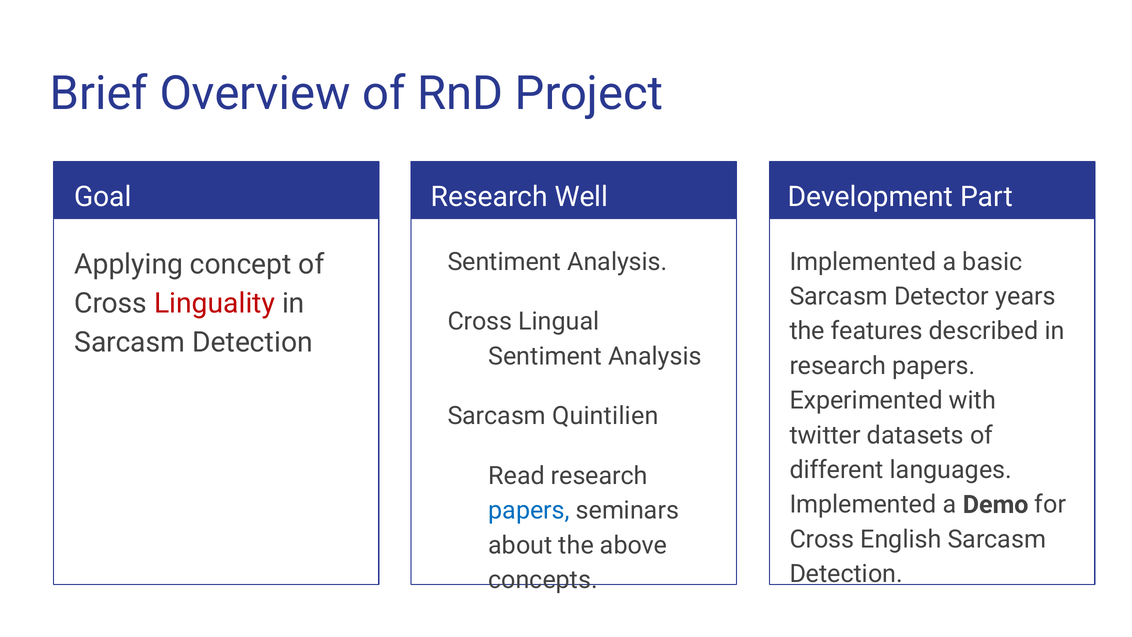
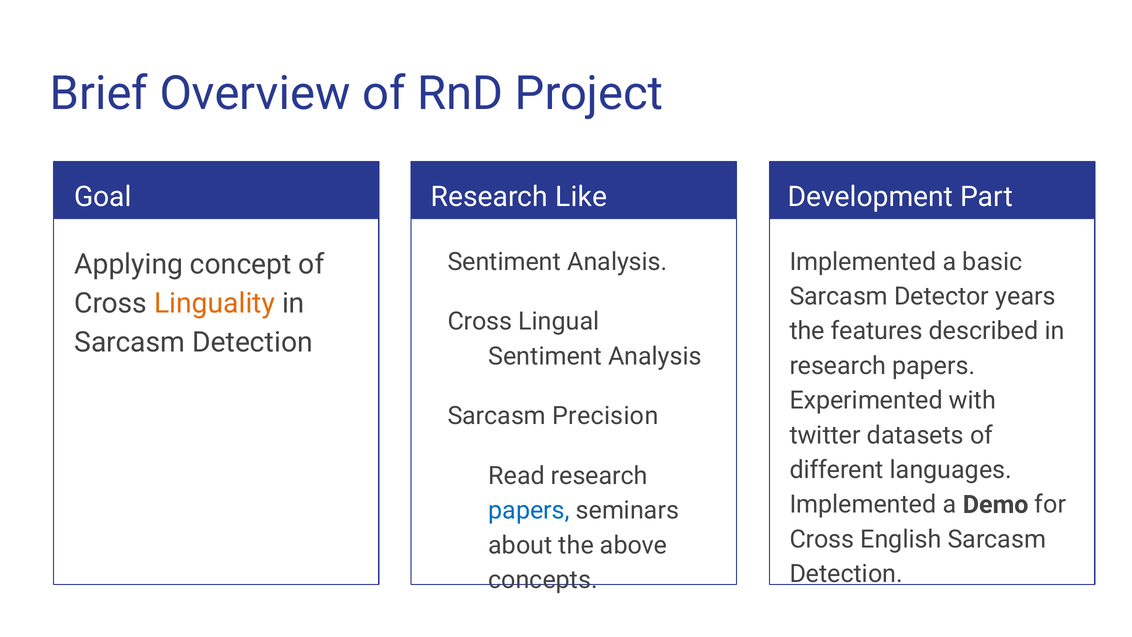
Well: Well -> Like
Linguality colour: red -> orange
Quintilien: Quintilien -> Precision
